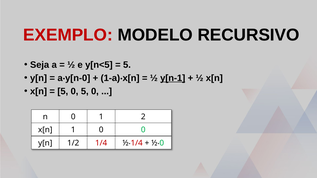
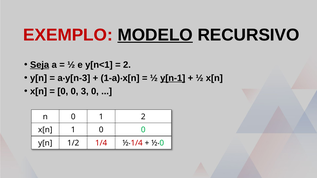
MODELO underline: none -> present
Seja underline: none -> present
y[n<5: y[n<5 -> y[n<1
5 at (127, 65): 5 -> 2
y[n-0: y[n-0 -> y[n-3
5 at (63, 91): 5 -> 0
0 5: 5 -> 3
